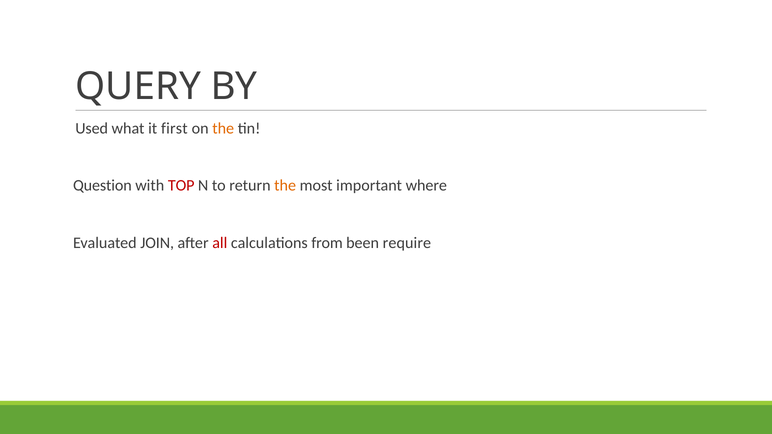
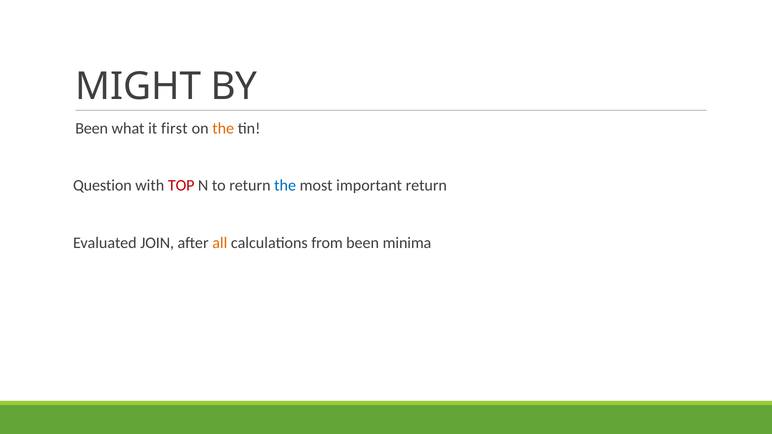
QUERY: QUERY -> MIGHT
Used at (92, 128): Used -> Been
the at (285, 186) colour: orange -> blue
important where: where -> return
all colour: red -> orange
require: require -> minima
